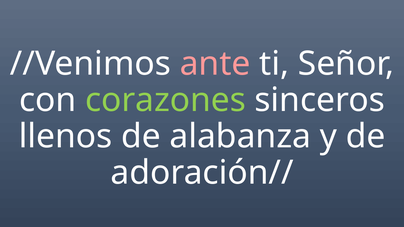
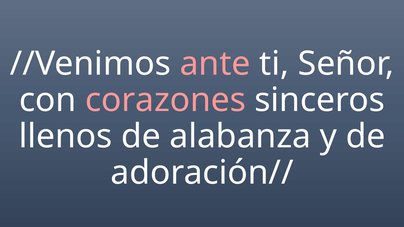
corazones colour: light green -> pink
